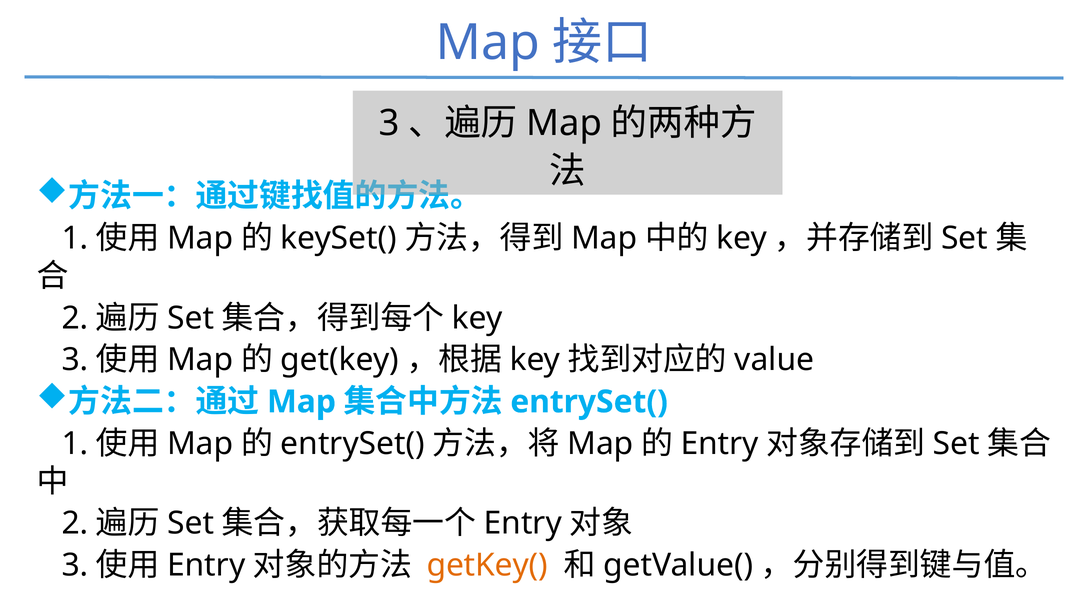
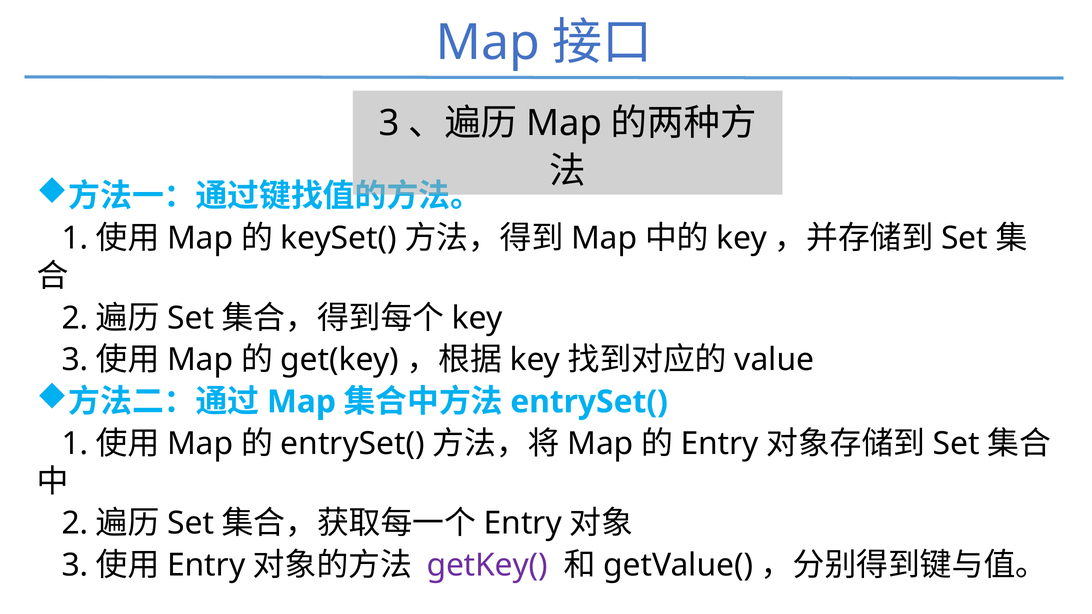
getKey( colour: orange -> purple
